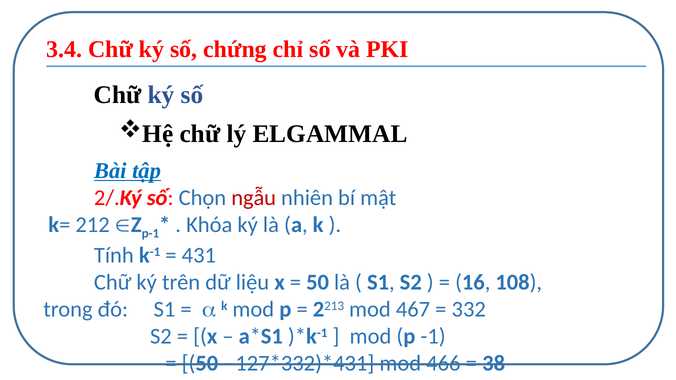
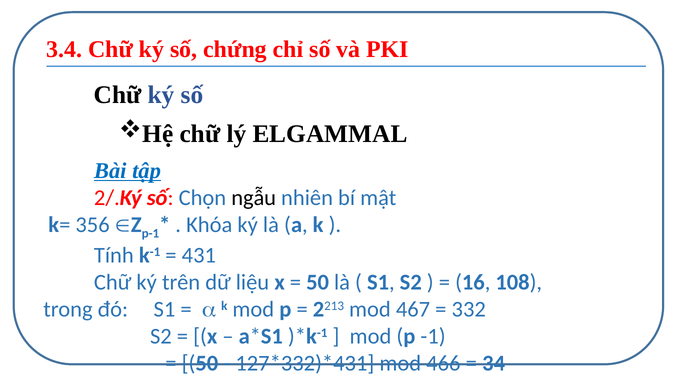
ngẫu colour: red -> black
212: 212 -> 356
38: 38 -> 34
